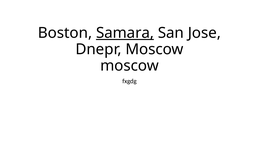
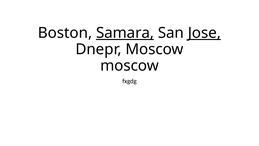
Jose underline: none -> present
